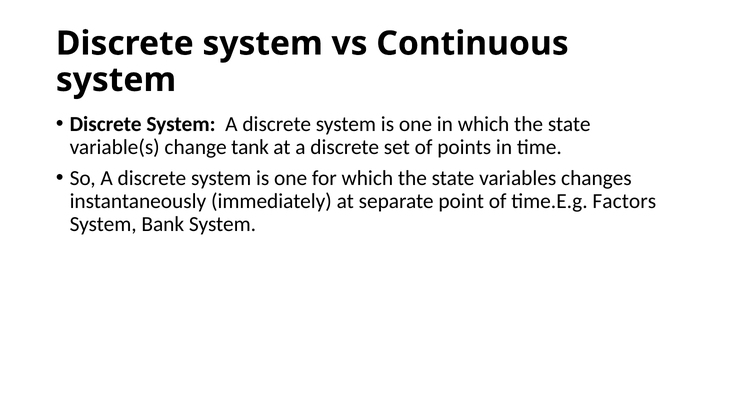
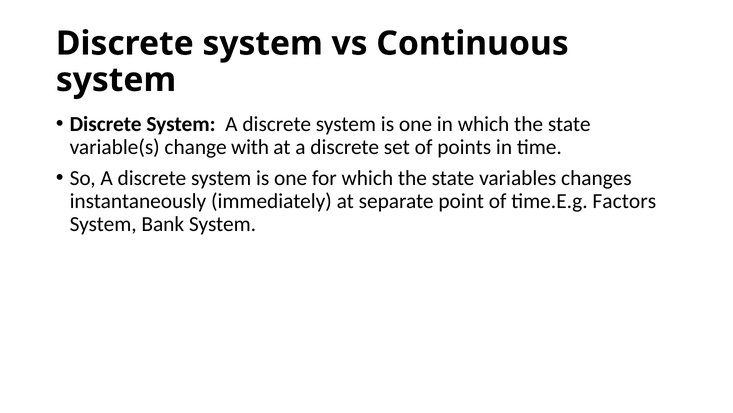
tank: tank -> with
